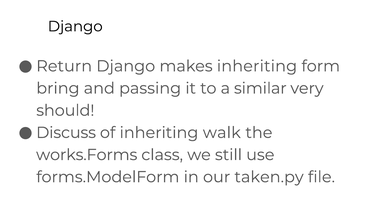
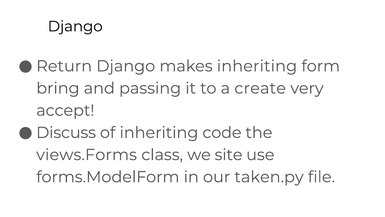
similar: similar -> create
should: should -> accept
walk: walk -> code
works.Forms: works.Forms -> views.Forms
still: still -> site
